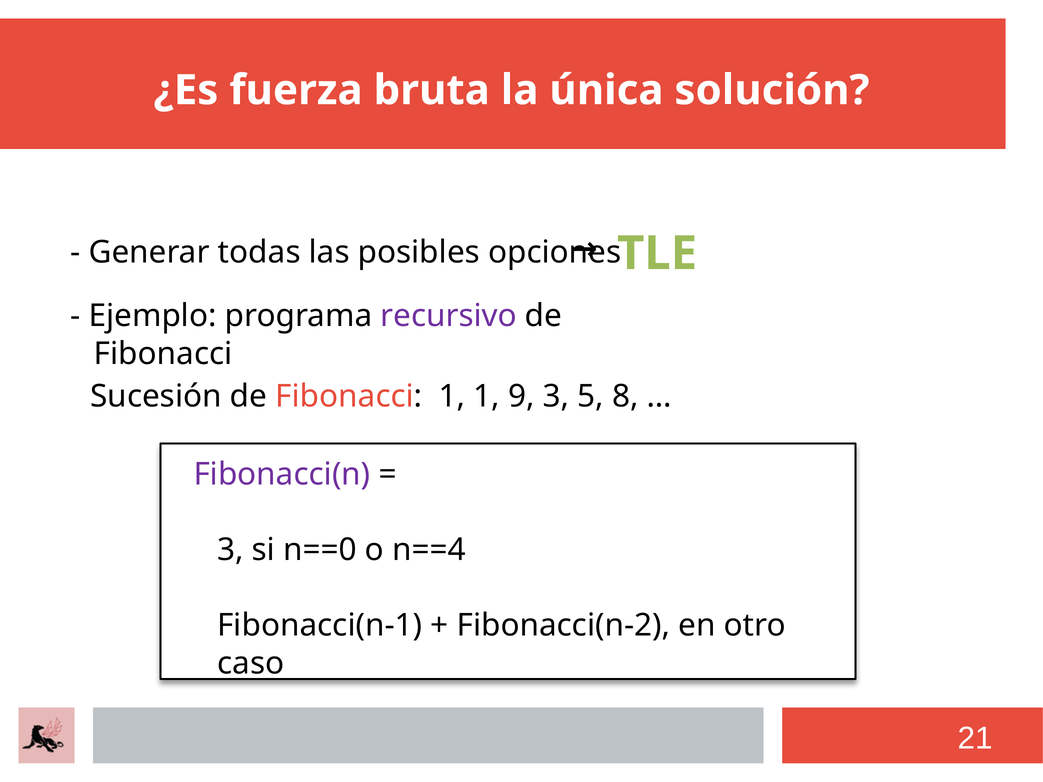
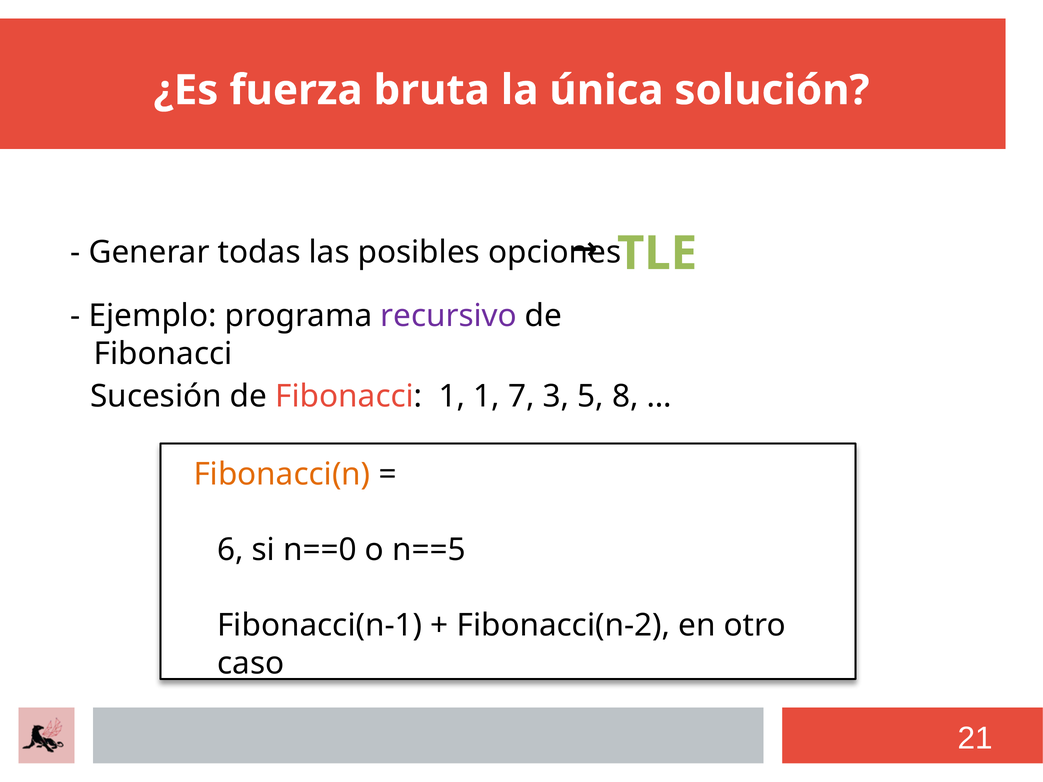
9: 9 -> 7
Fibonacci(n colour: purple -> orange
3 at (230, 550): 3 -> 6
n==4: n==4 -> n==5
